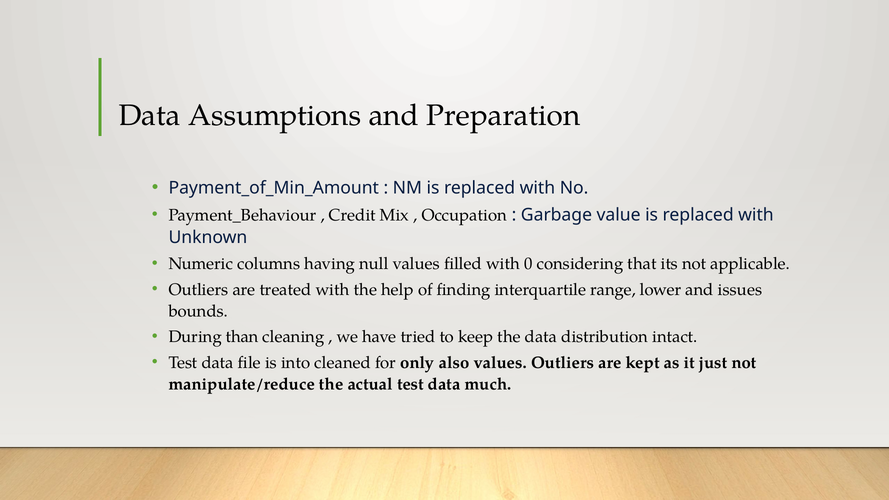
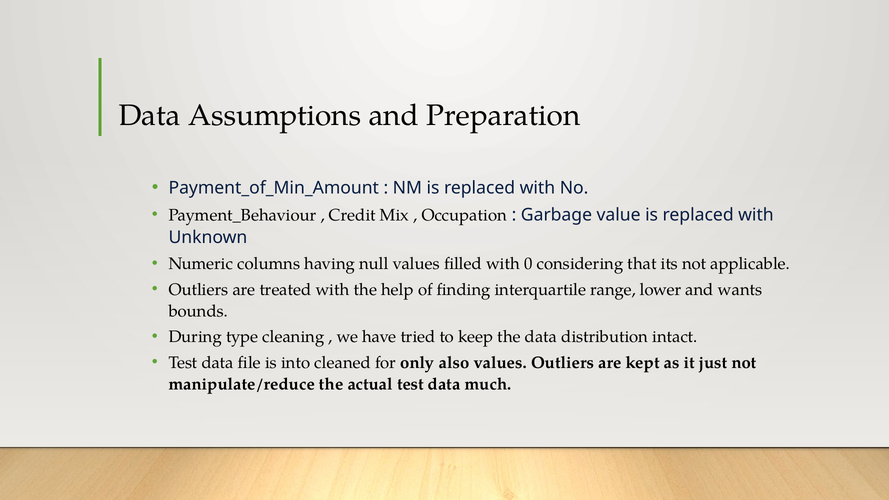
issues: issues -> wants
than: than -> type
